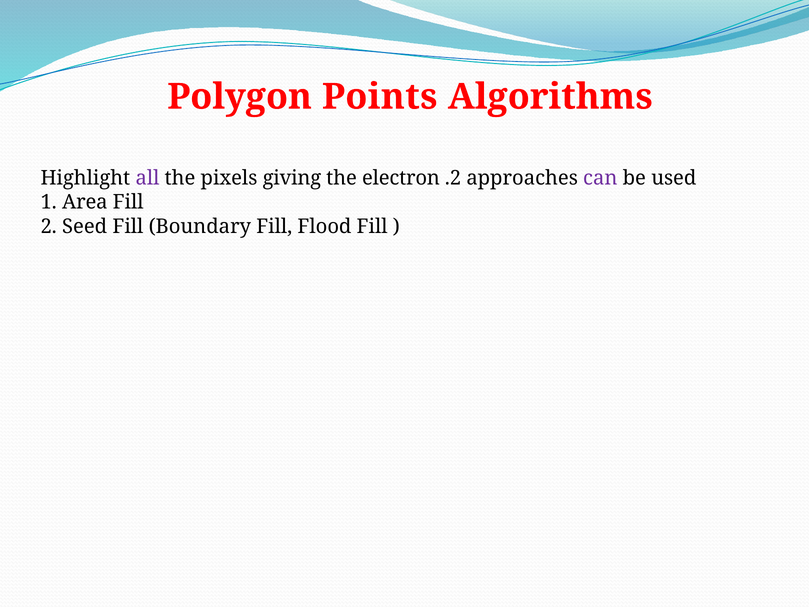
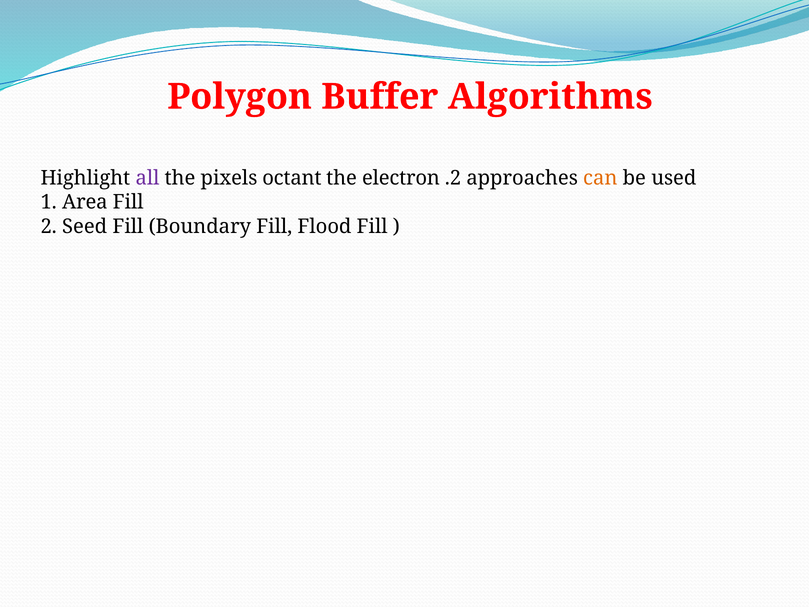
Points: Points -> Buffer
giving: giving -> octant
can colour: purple -> orange
